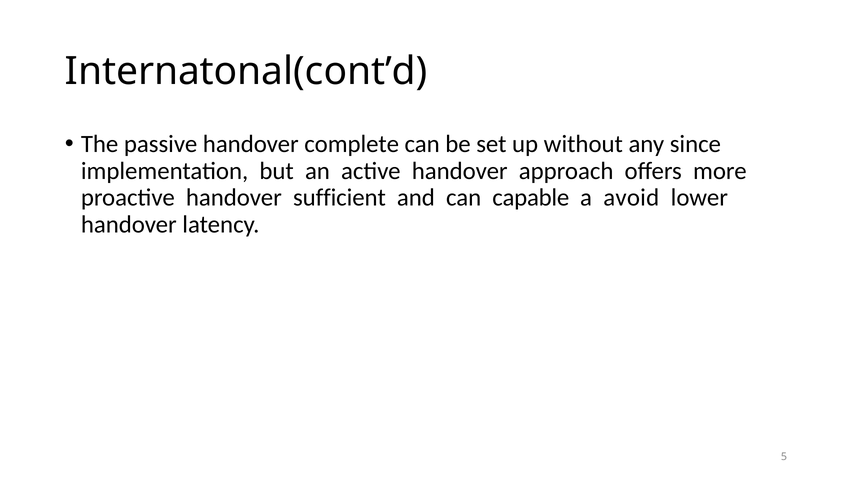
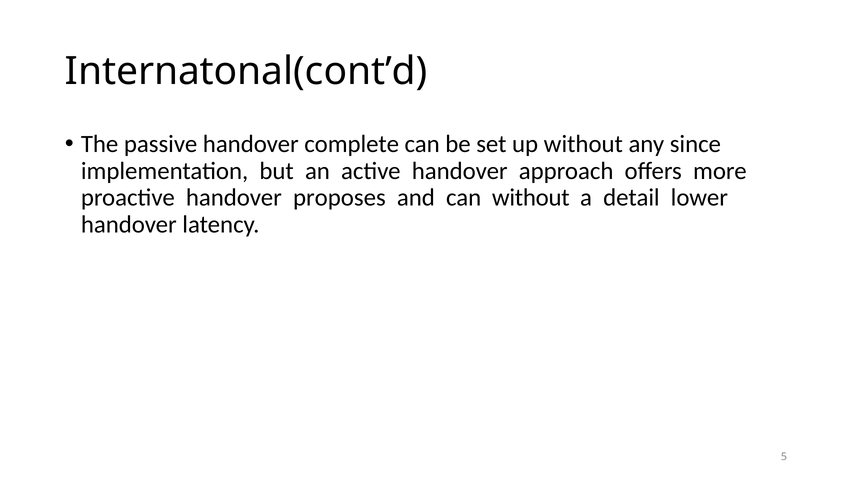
sufficient: sufficient -> proposes
can capable: capable -> without
avoid: avoid -> detail
